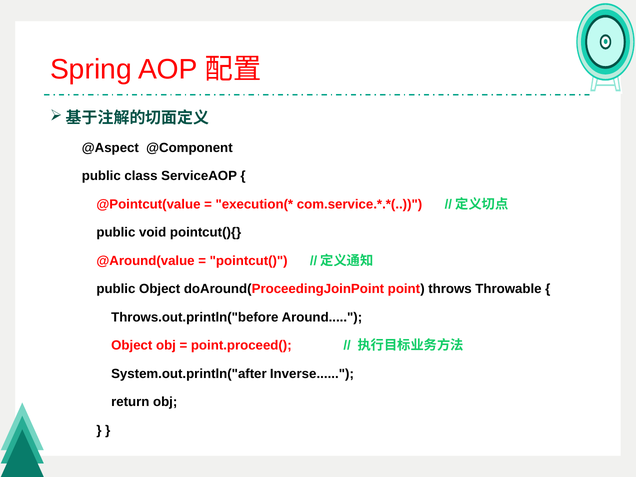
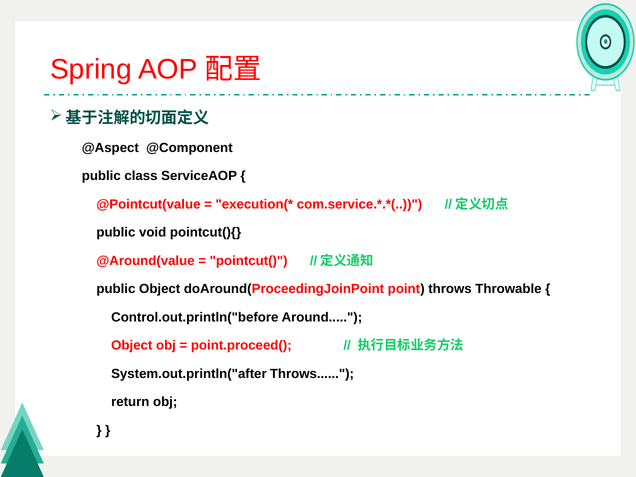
Throws.out.println("before: Throws.out.println("before -> Control.out.println("before
System.out.println("after Inverse: Inverse -> Throws
